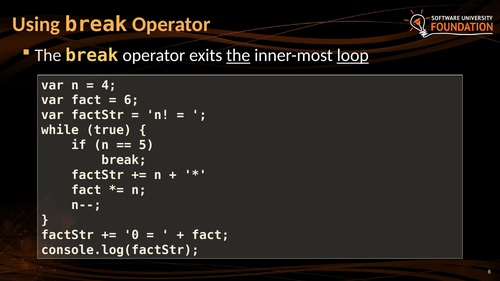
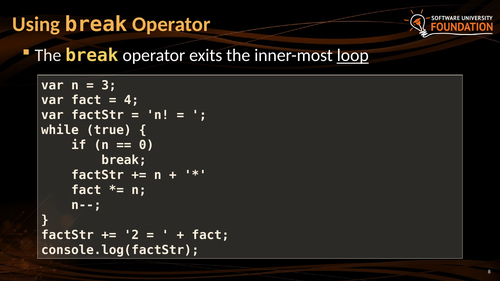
the at (238, 56) underline: present -> none
4: 4 -> 3
6: 6 -> 4
5: 5 -> 0
0: 0 -> 2
